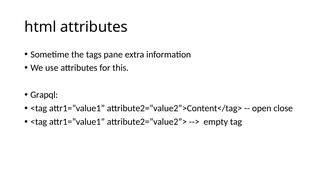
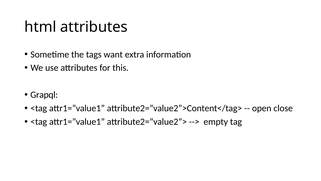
pane: pane -> want
